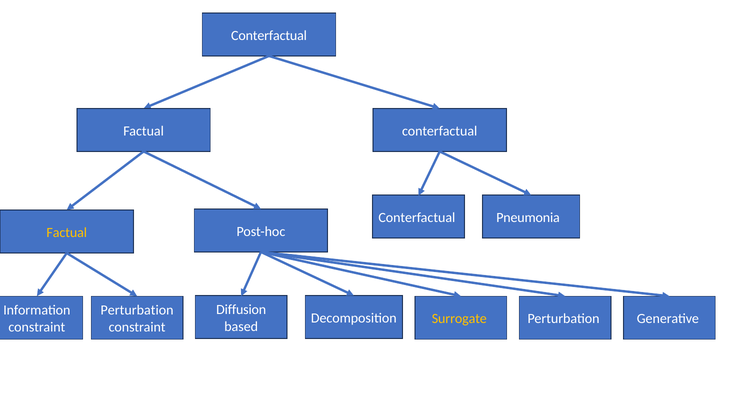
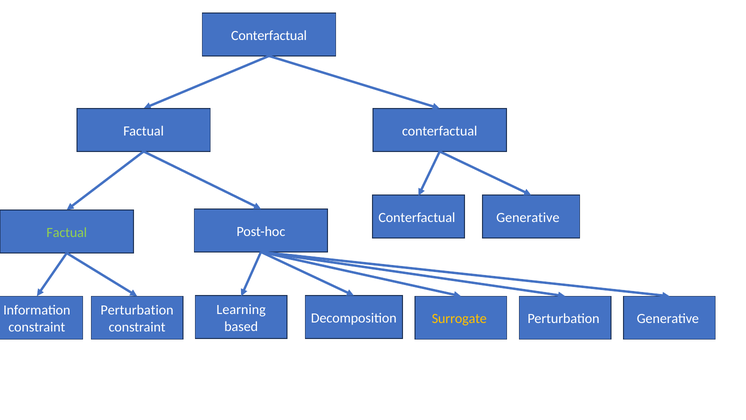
Conterfactual Pneumonia: Pneumonia -> Generative
Factual at (67, 232) colour: yellow -> light green
Diffusion: Diffusion -> Learning
